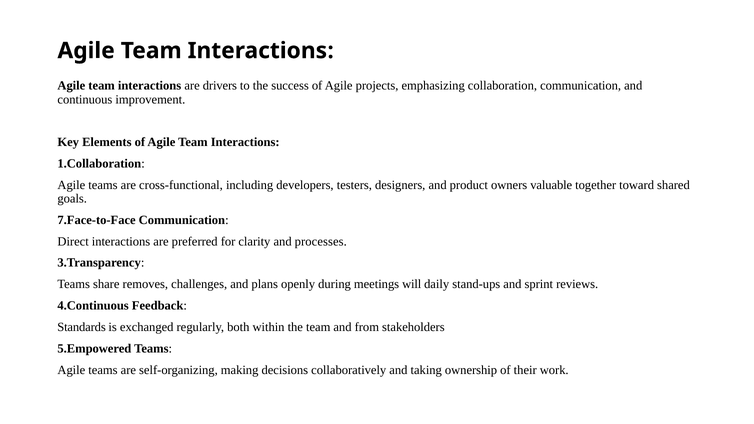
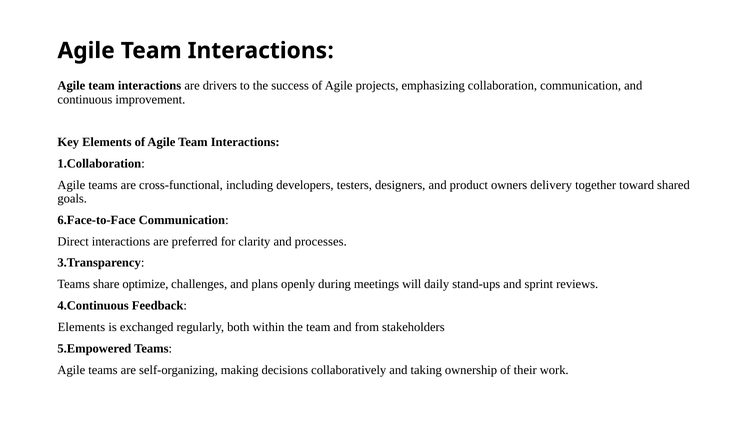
valuable: valuable -> delivery
7.Face-to-Face: 7.Face-to-Face -> 6.Face-to-Face
removes: removes -> optimize
Standards at (82, 327): Standards -> Elements
